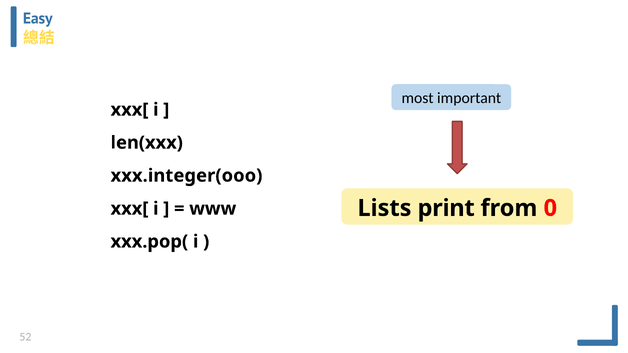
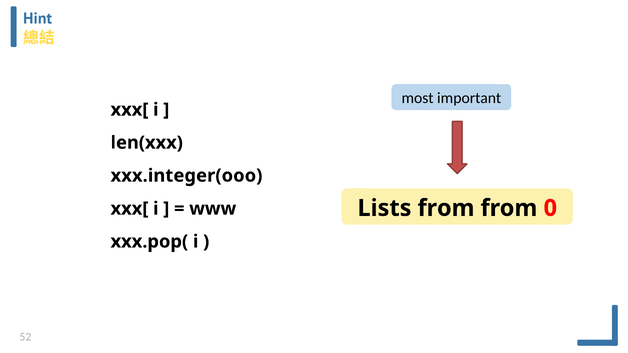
Easy: Easy -> Hint
Lists print: print -> from
